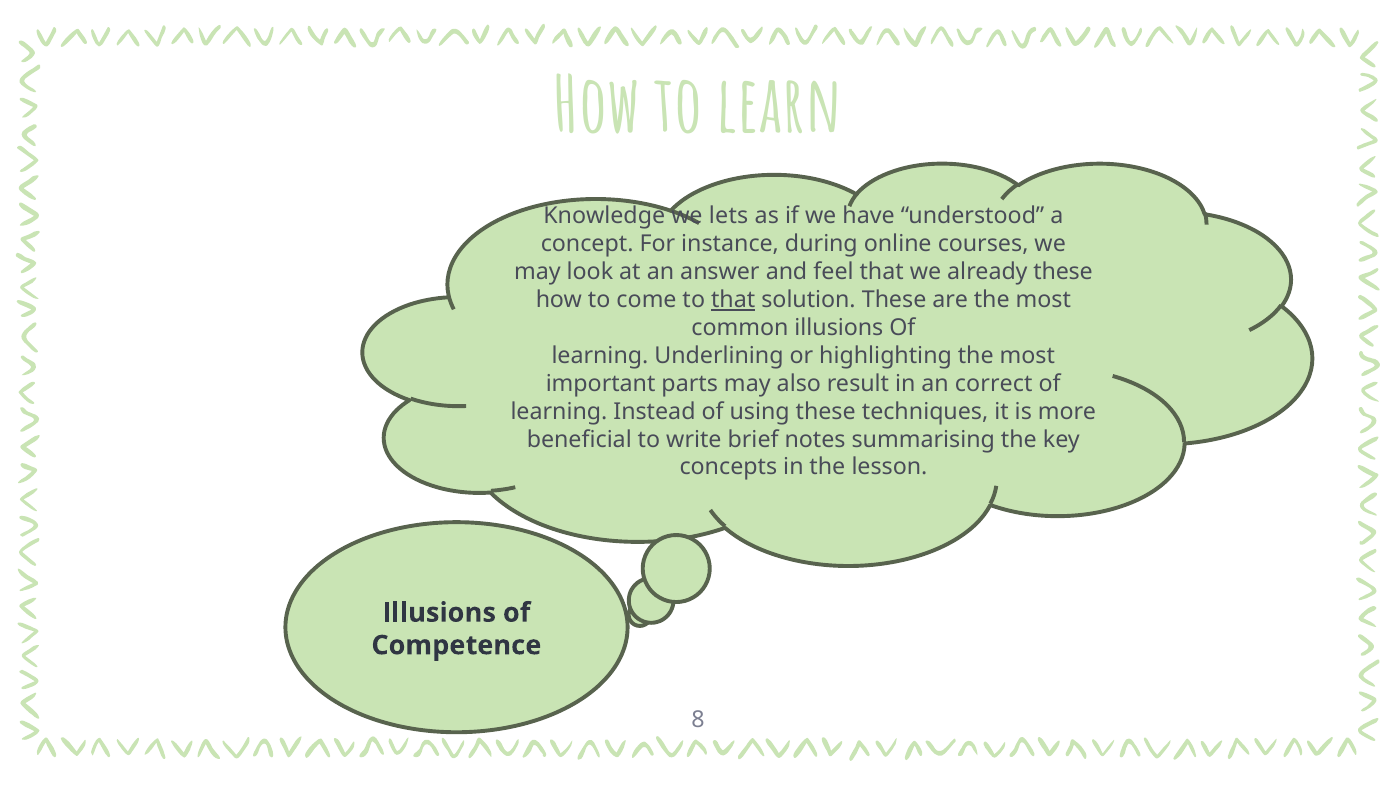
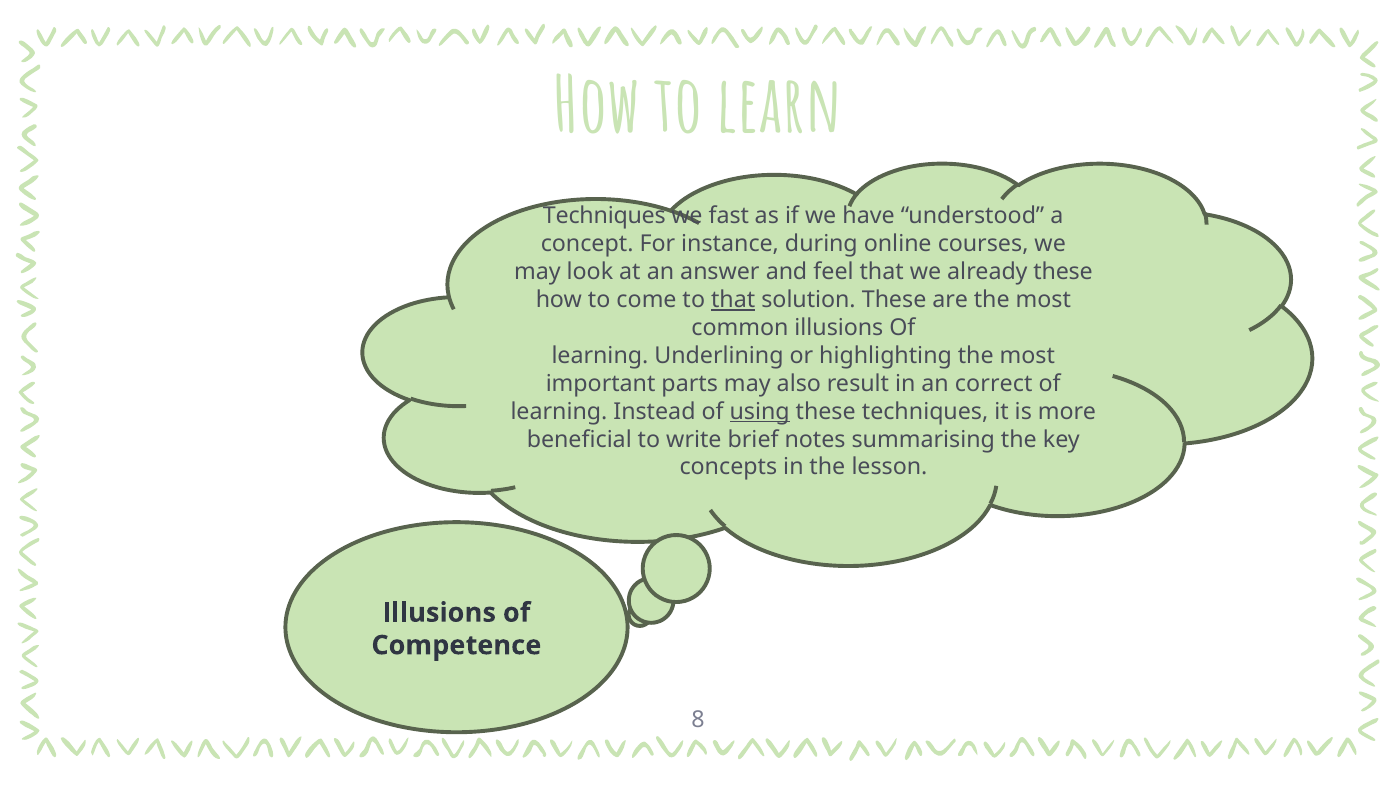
Knowledge at (604, 216): Knowledge -> Techniques
lets: lets -> fast
using underline: none -> present
